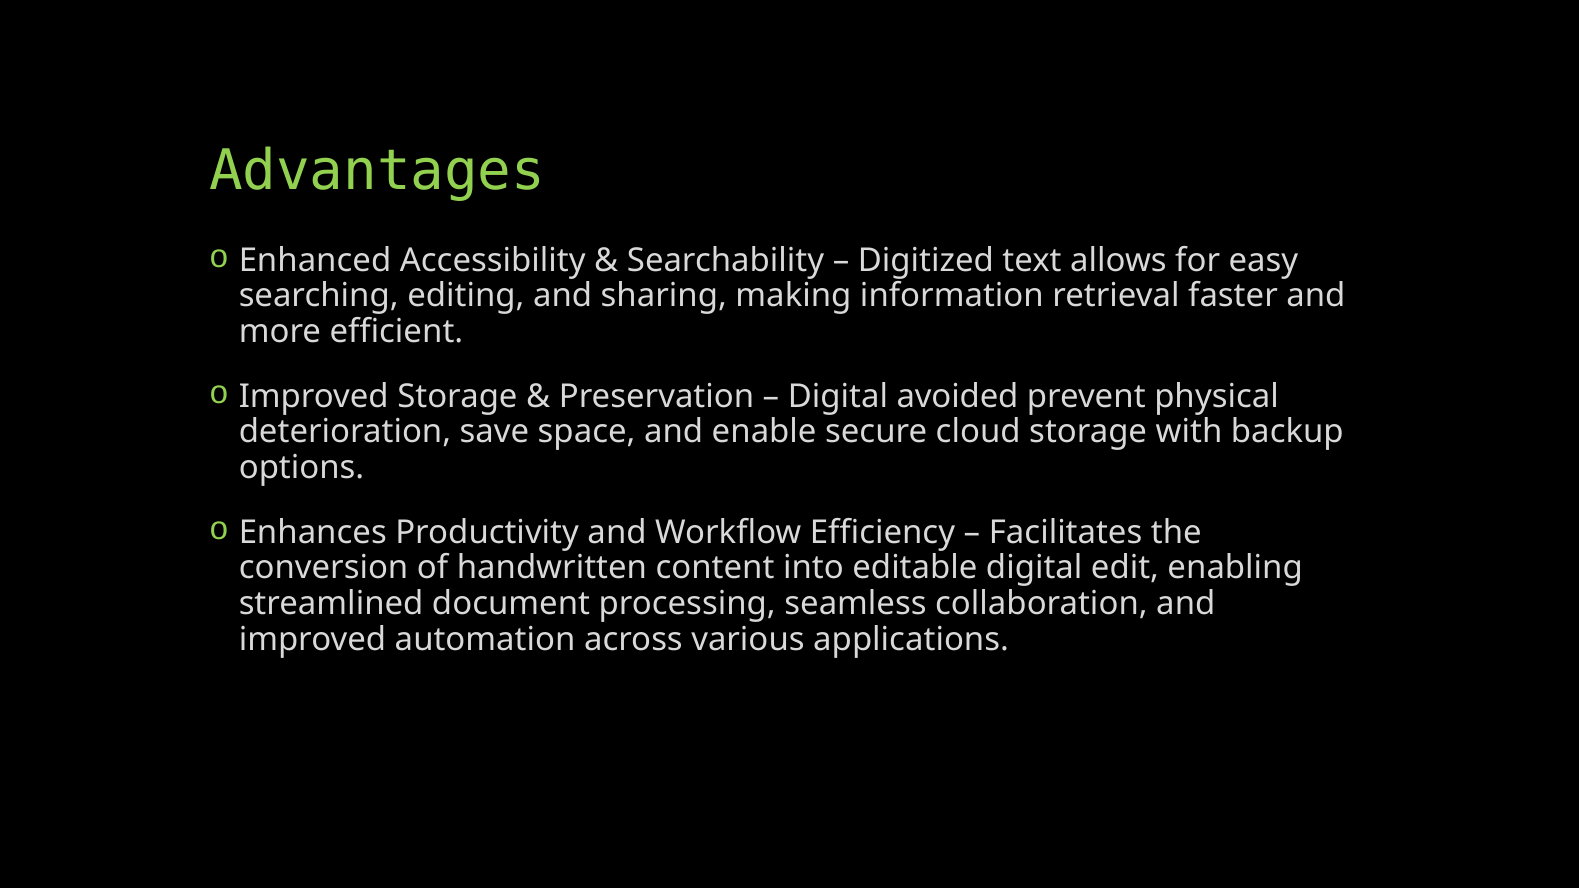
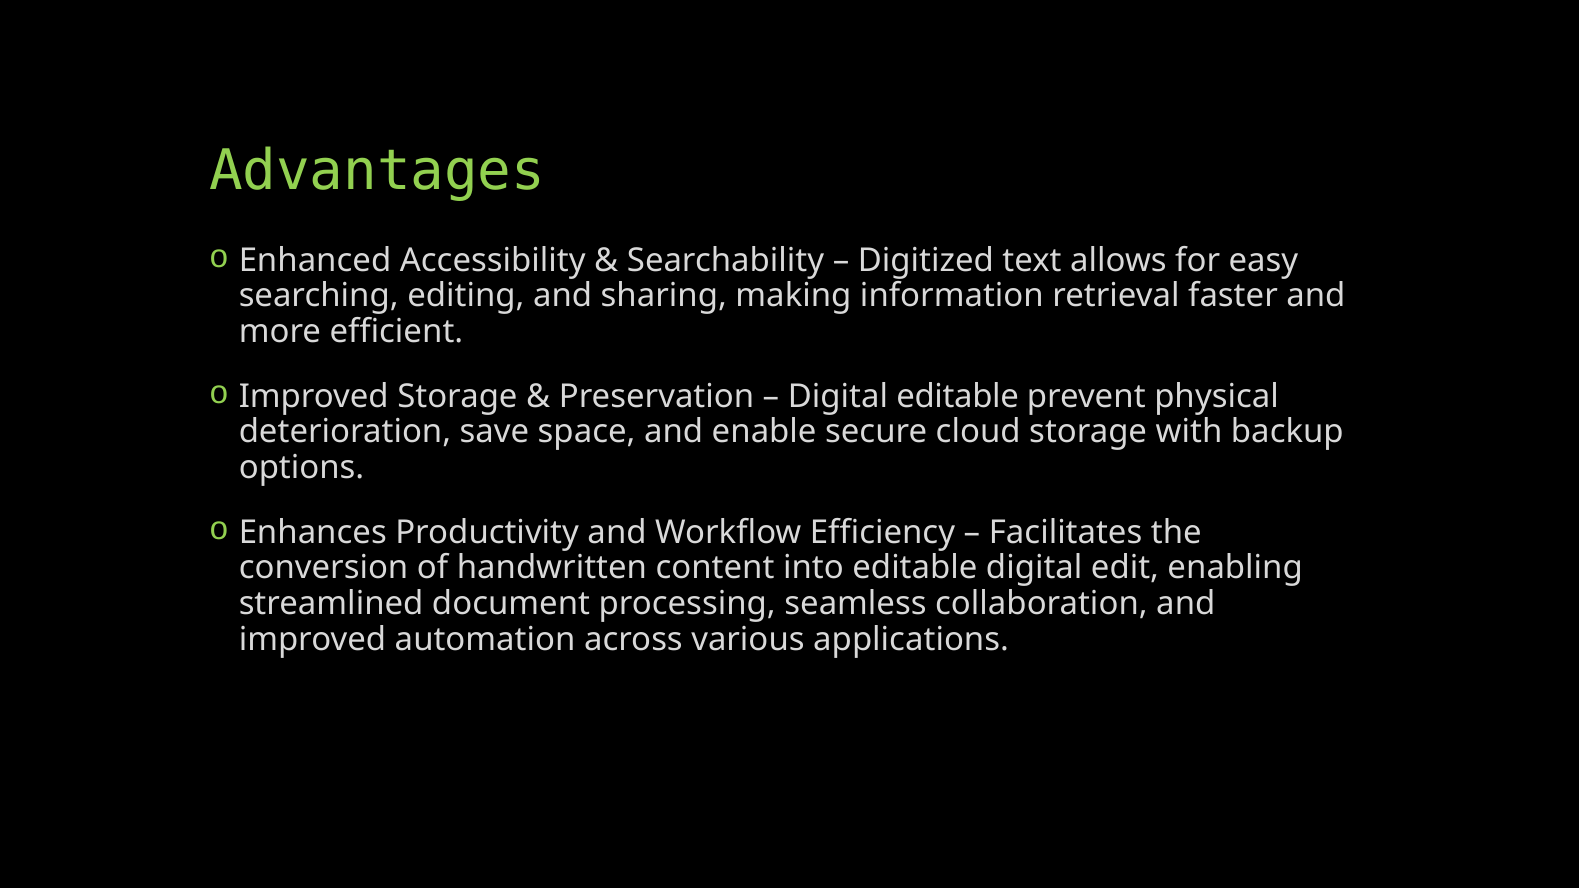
Digital avoided: avoided -> editable
